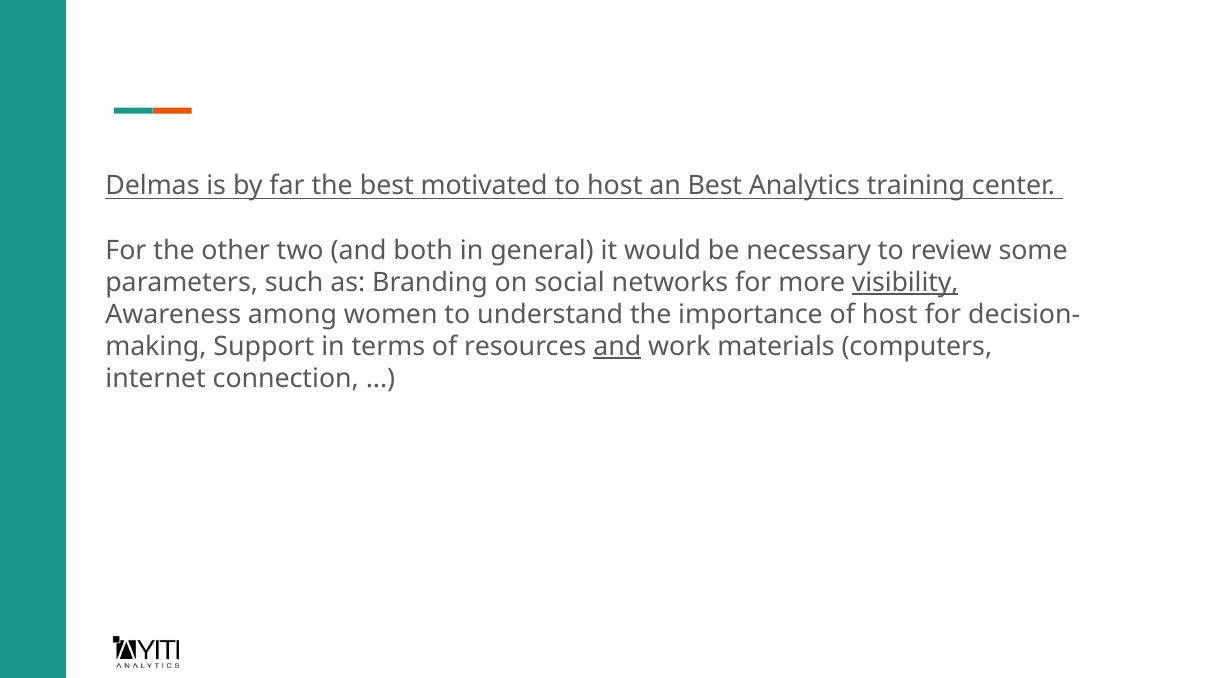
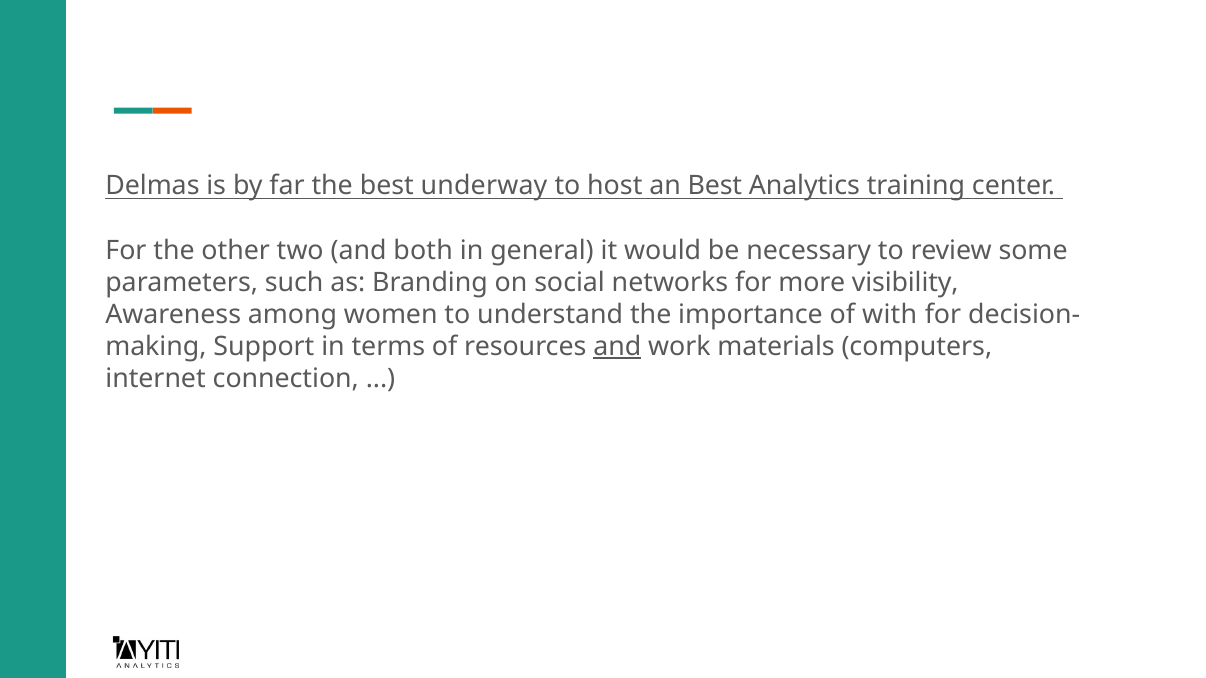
motivated: motivated -> underway
visibility underline: present -> none
of host: host -> with
